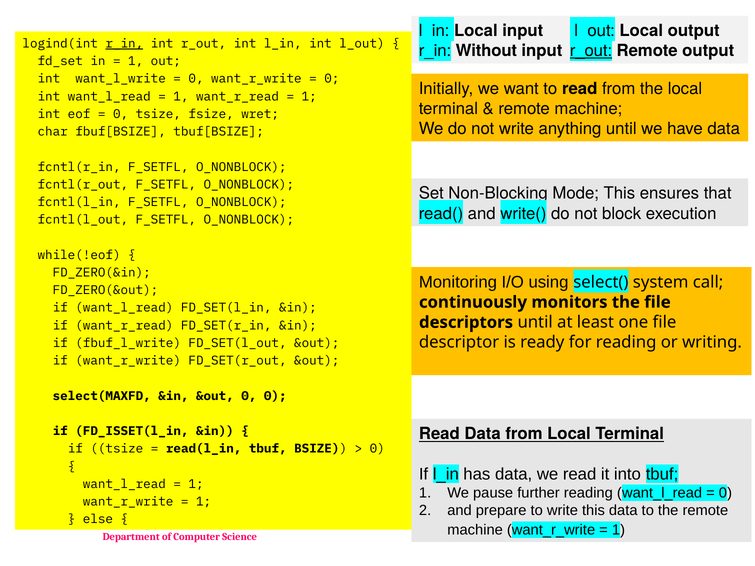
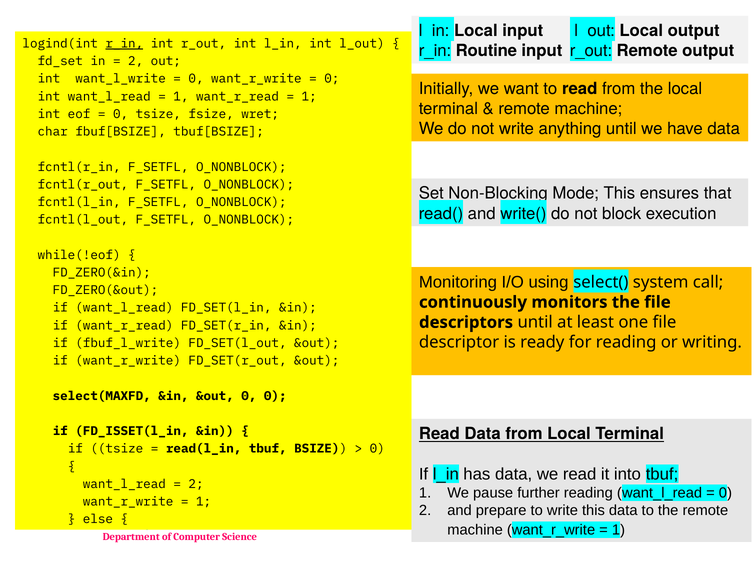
Without: Without -> Routine
r_out at (591, 51) underline: present -> none
1 at (136, 61): 1 -> 2
1 at (196, 484): 1 -> 2
